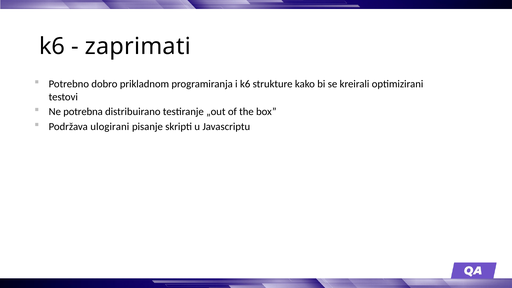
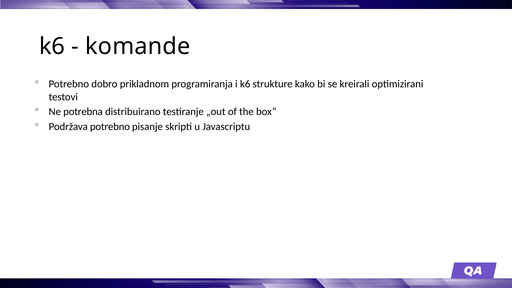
zaprimati: zaprimati -> komande
Podržava ulogirani: ulogirani -> potrebno
